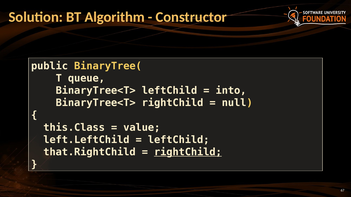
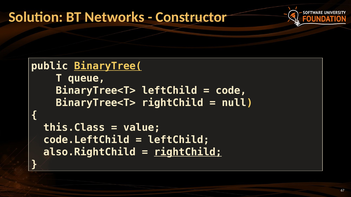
Algorithm: Algorithm -> Networks
BinaryTree( underline: none -> present
into: into -> code
left.LeftChild: left.LeftChild -> code.LeftChild
that.RightChild: that.RightChild -> also.RightChild
